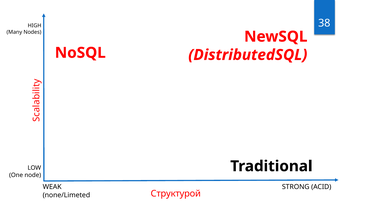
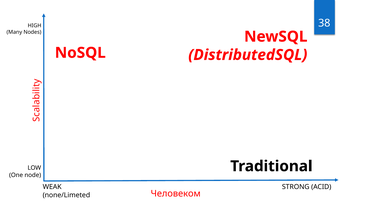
Структурой: Структурой -> Человеком
